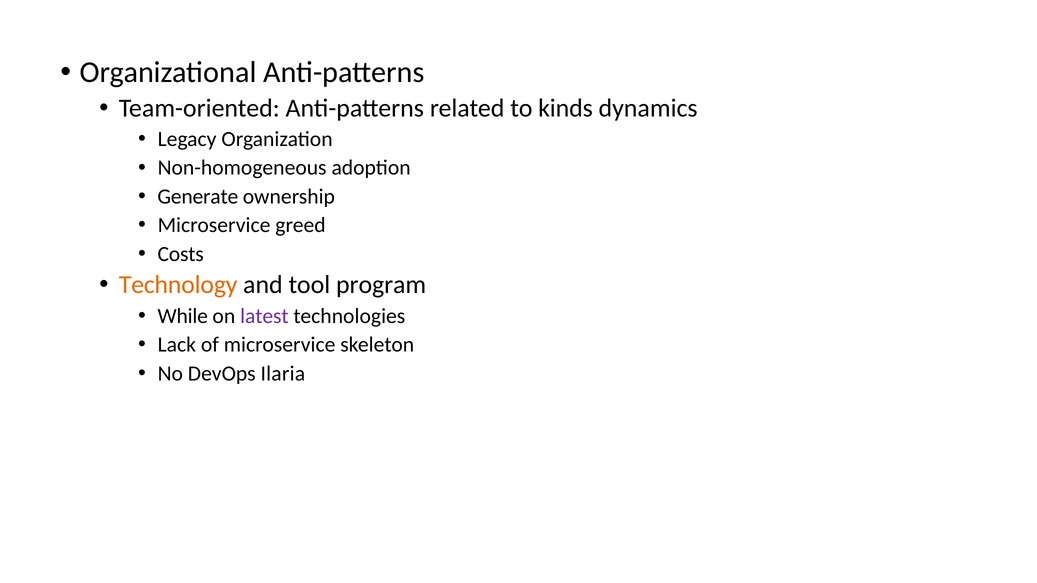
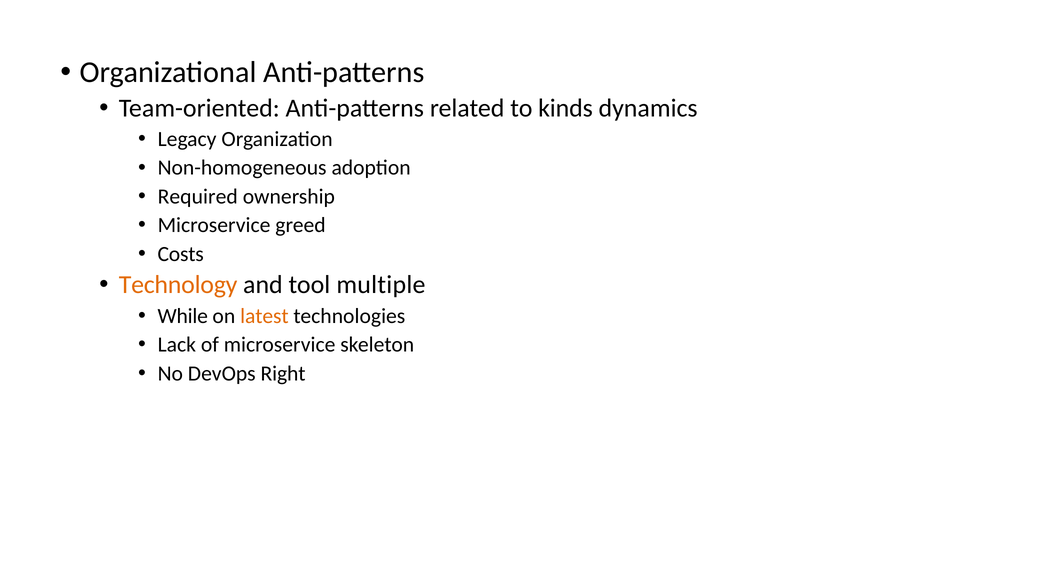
Generate: Generate -> Required
program: program -> multiple
latest colour: purple -> orange
Ilaria: Ilaria -> Right
